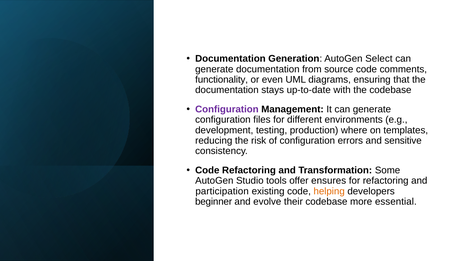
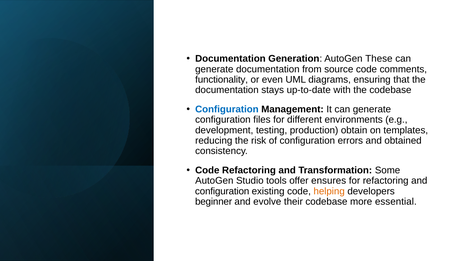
Select: Select -> These
Configuration at (227, 109) colour: purple -> blue
where: where -> obtain
sensitive: sensitive -> obtained
participation at (222, 191): participation -> configuration
